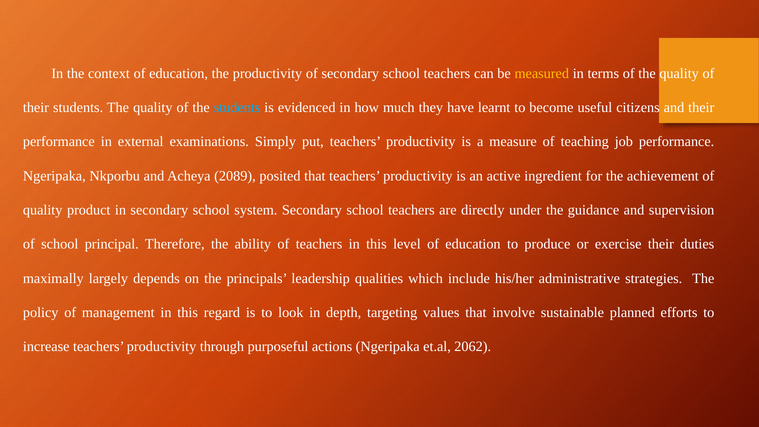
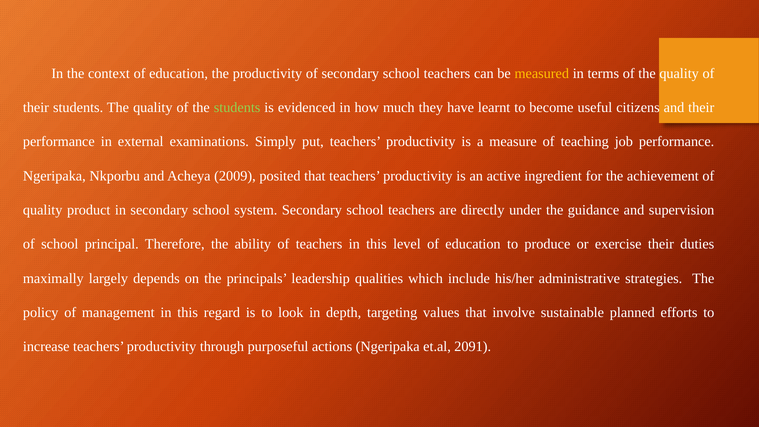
students at (237, 108) colour: light blue -> light green
2089: 2089 -> 2009
2062: 2062 -> 2091
